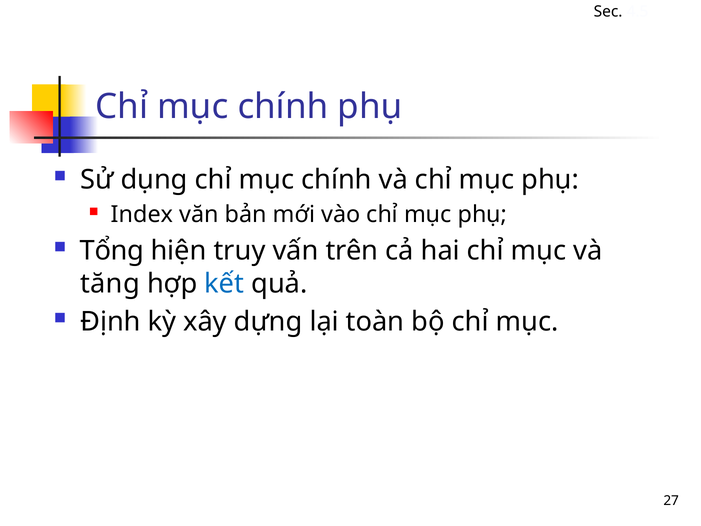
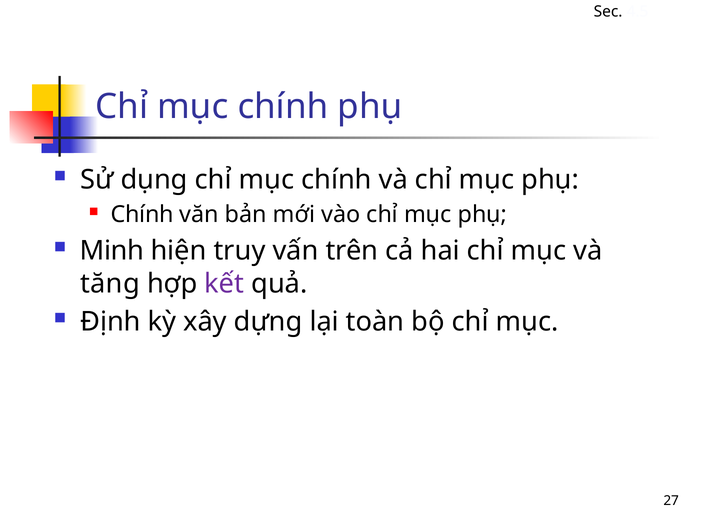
Index at (142, 215): Index -> Chính
Tổng: Tổng -> Minh
kết colour: blue -> purple
